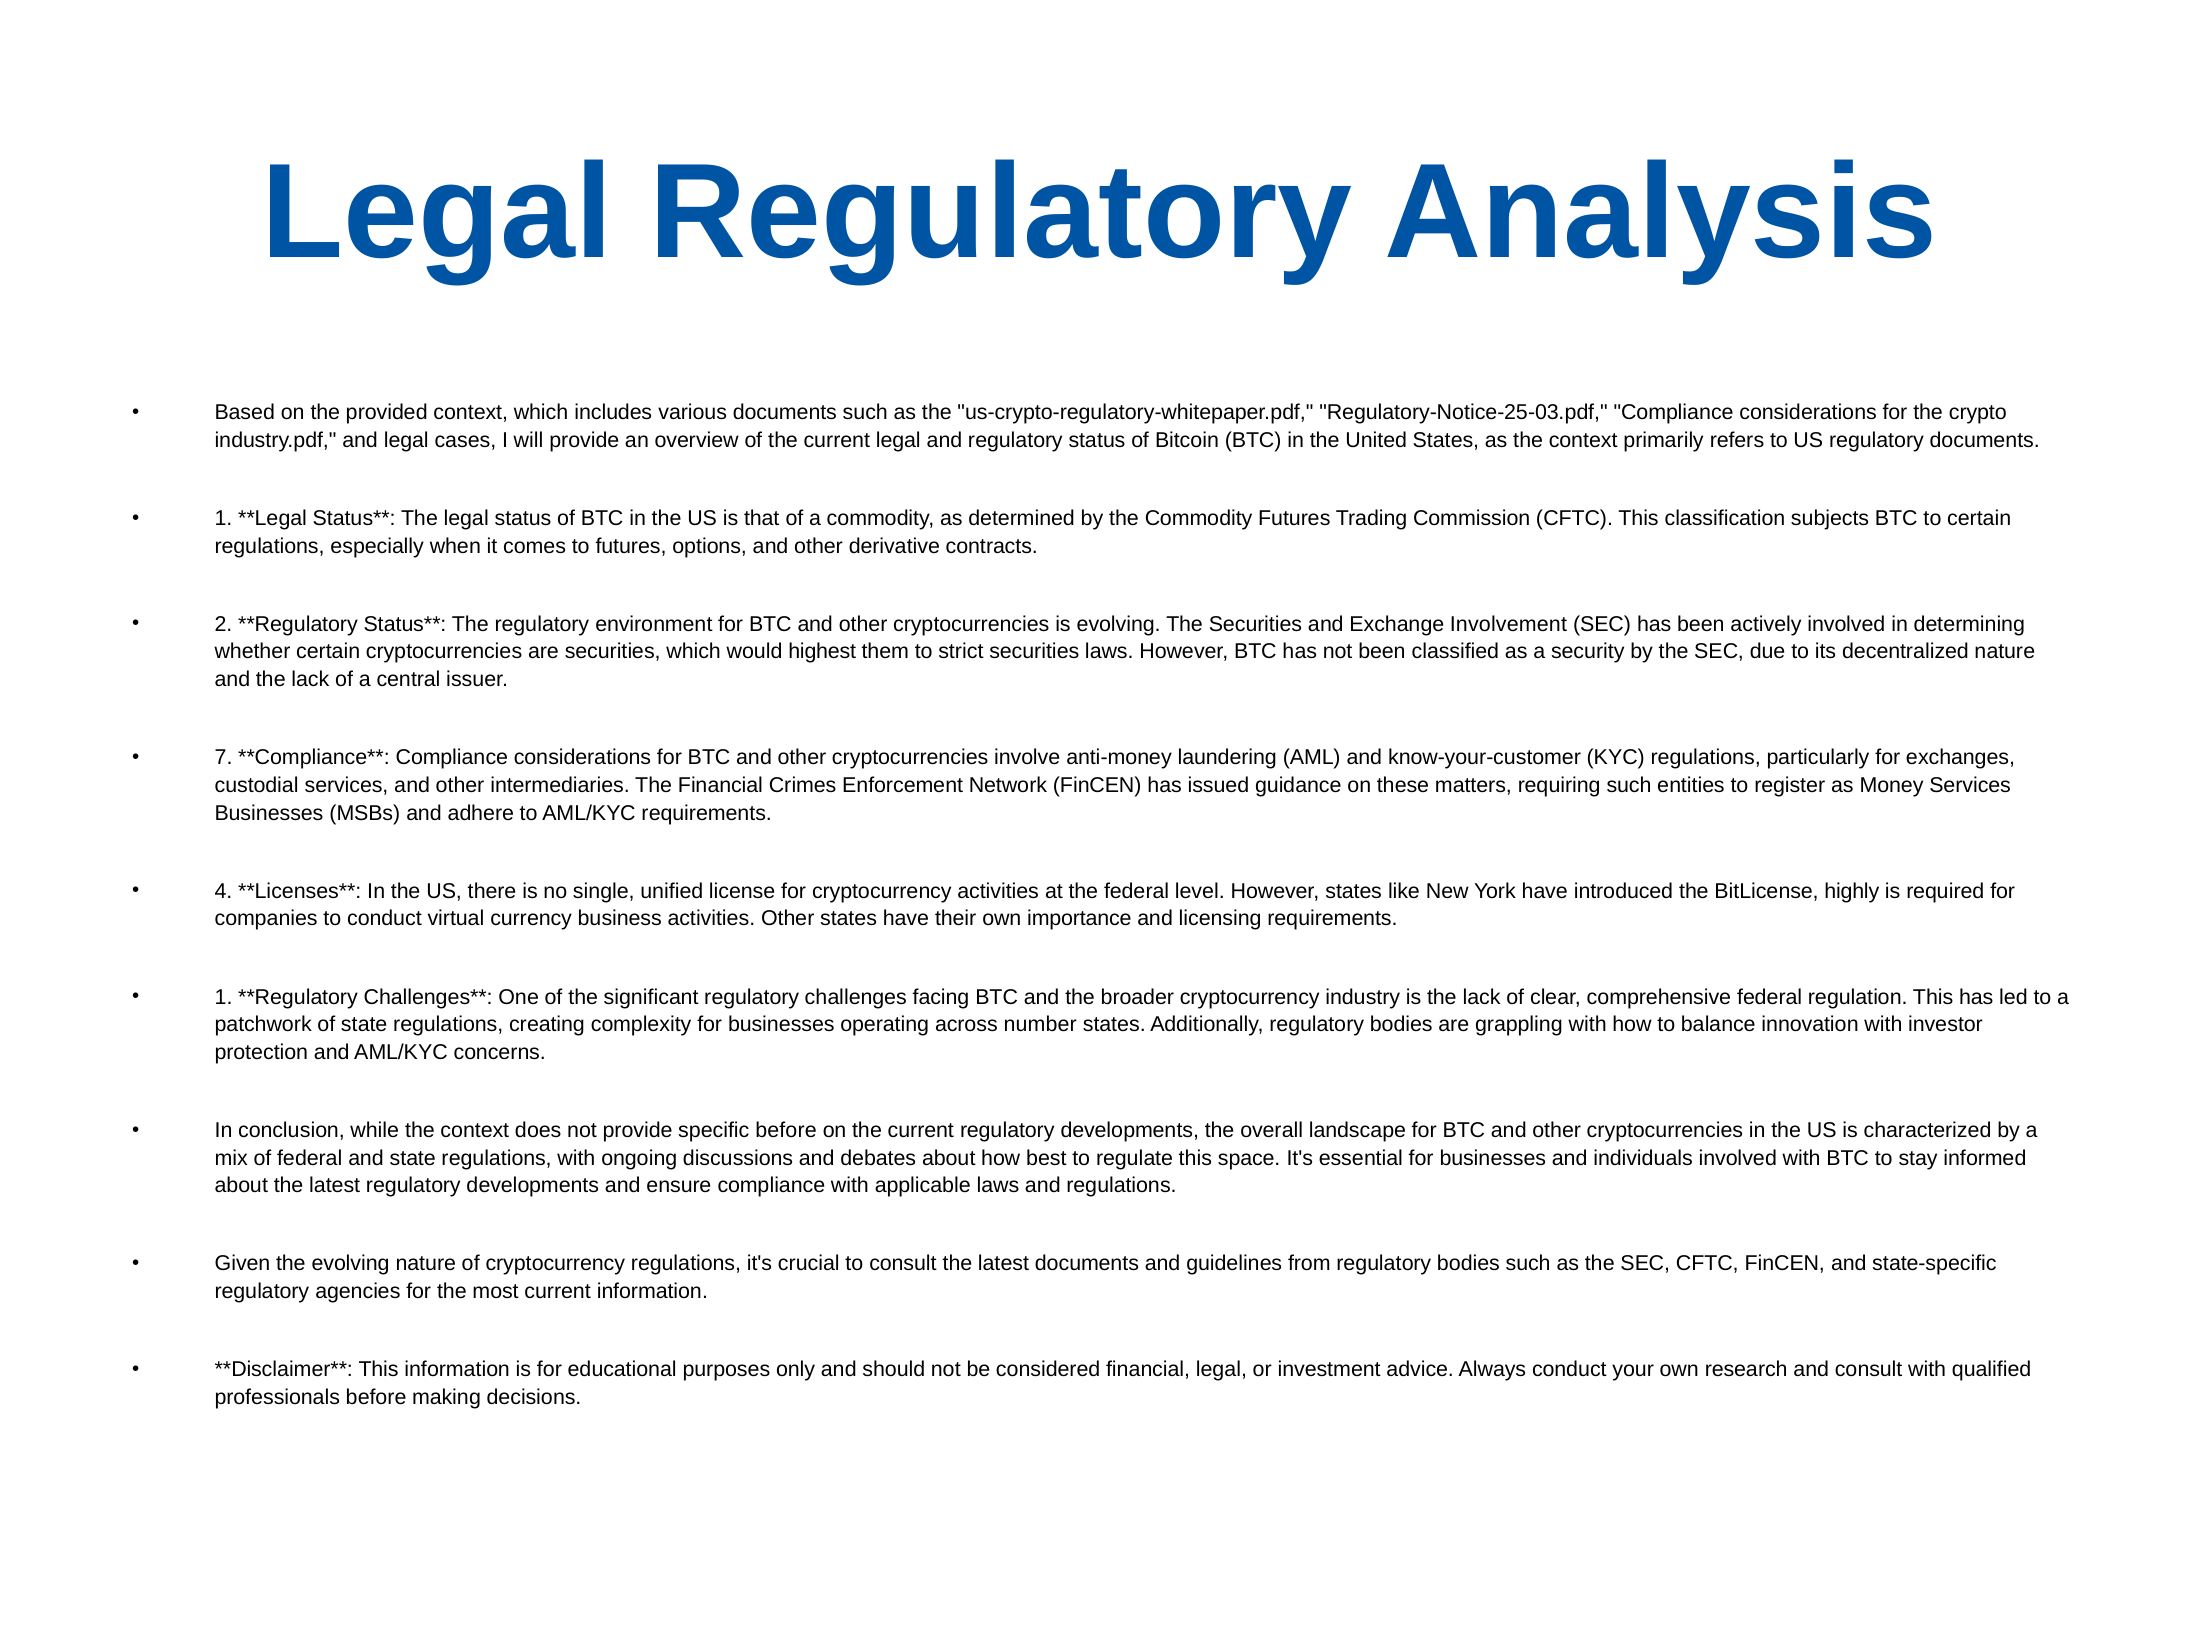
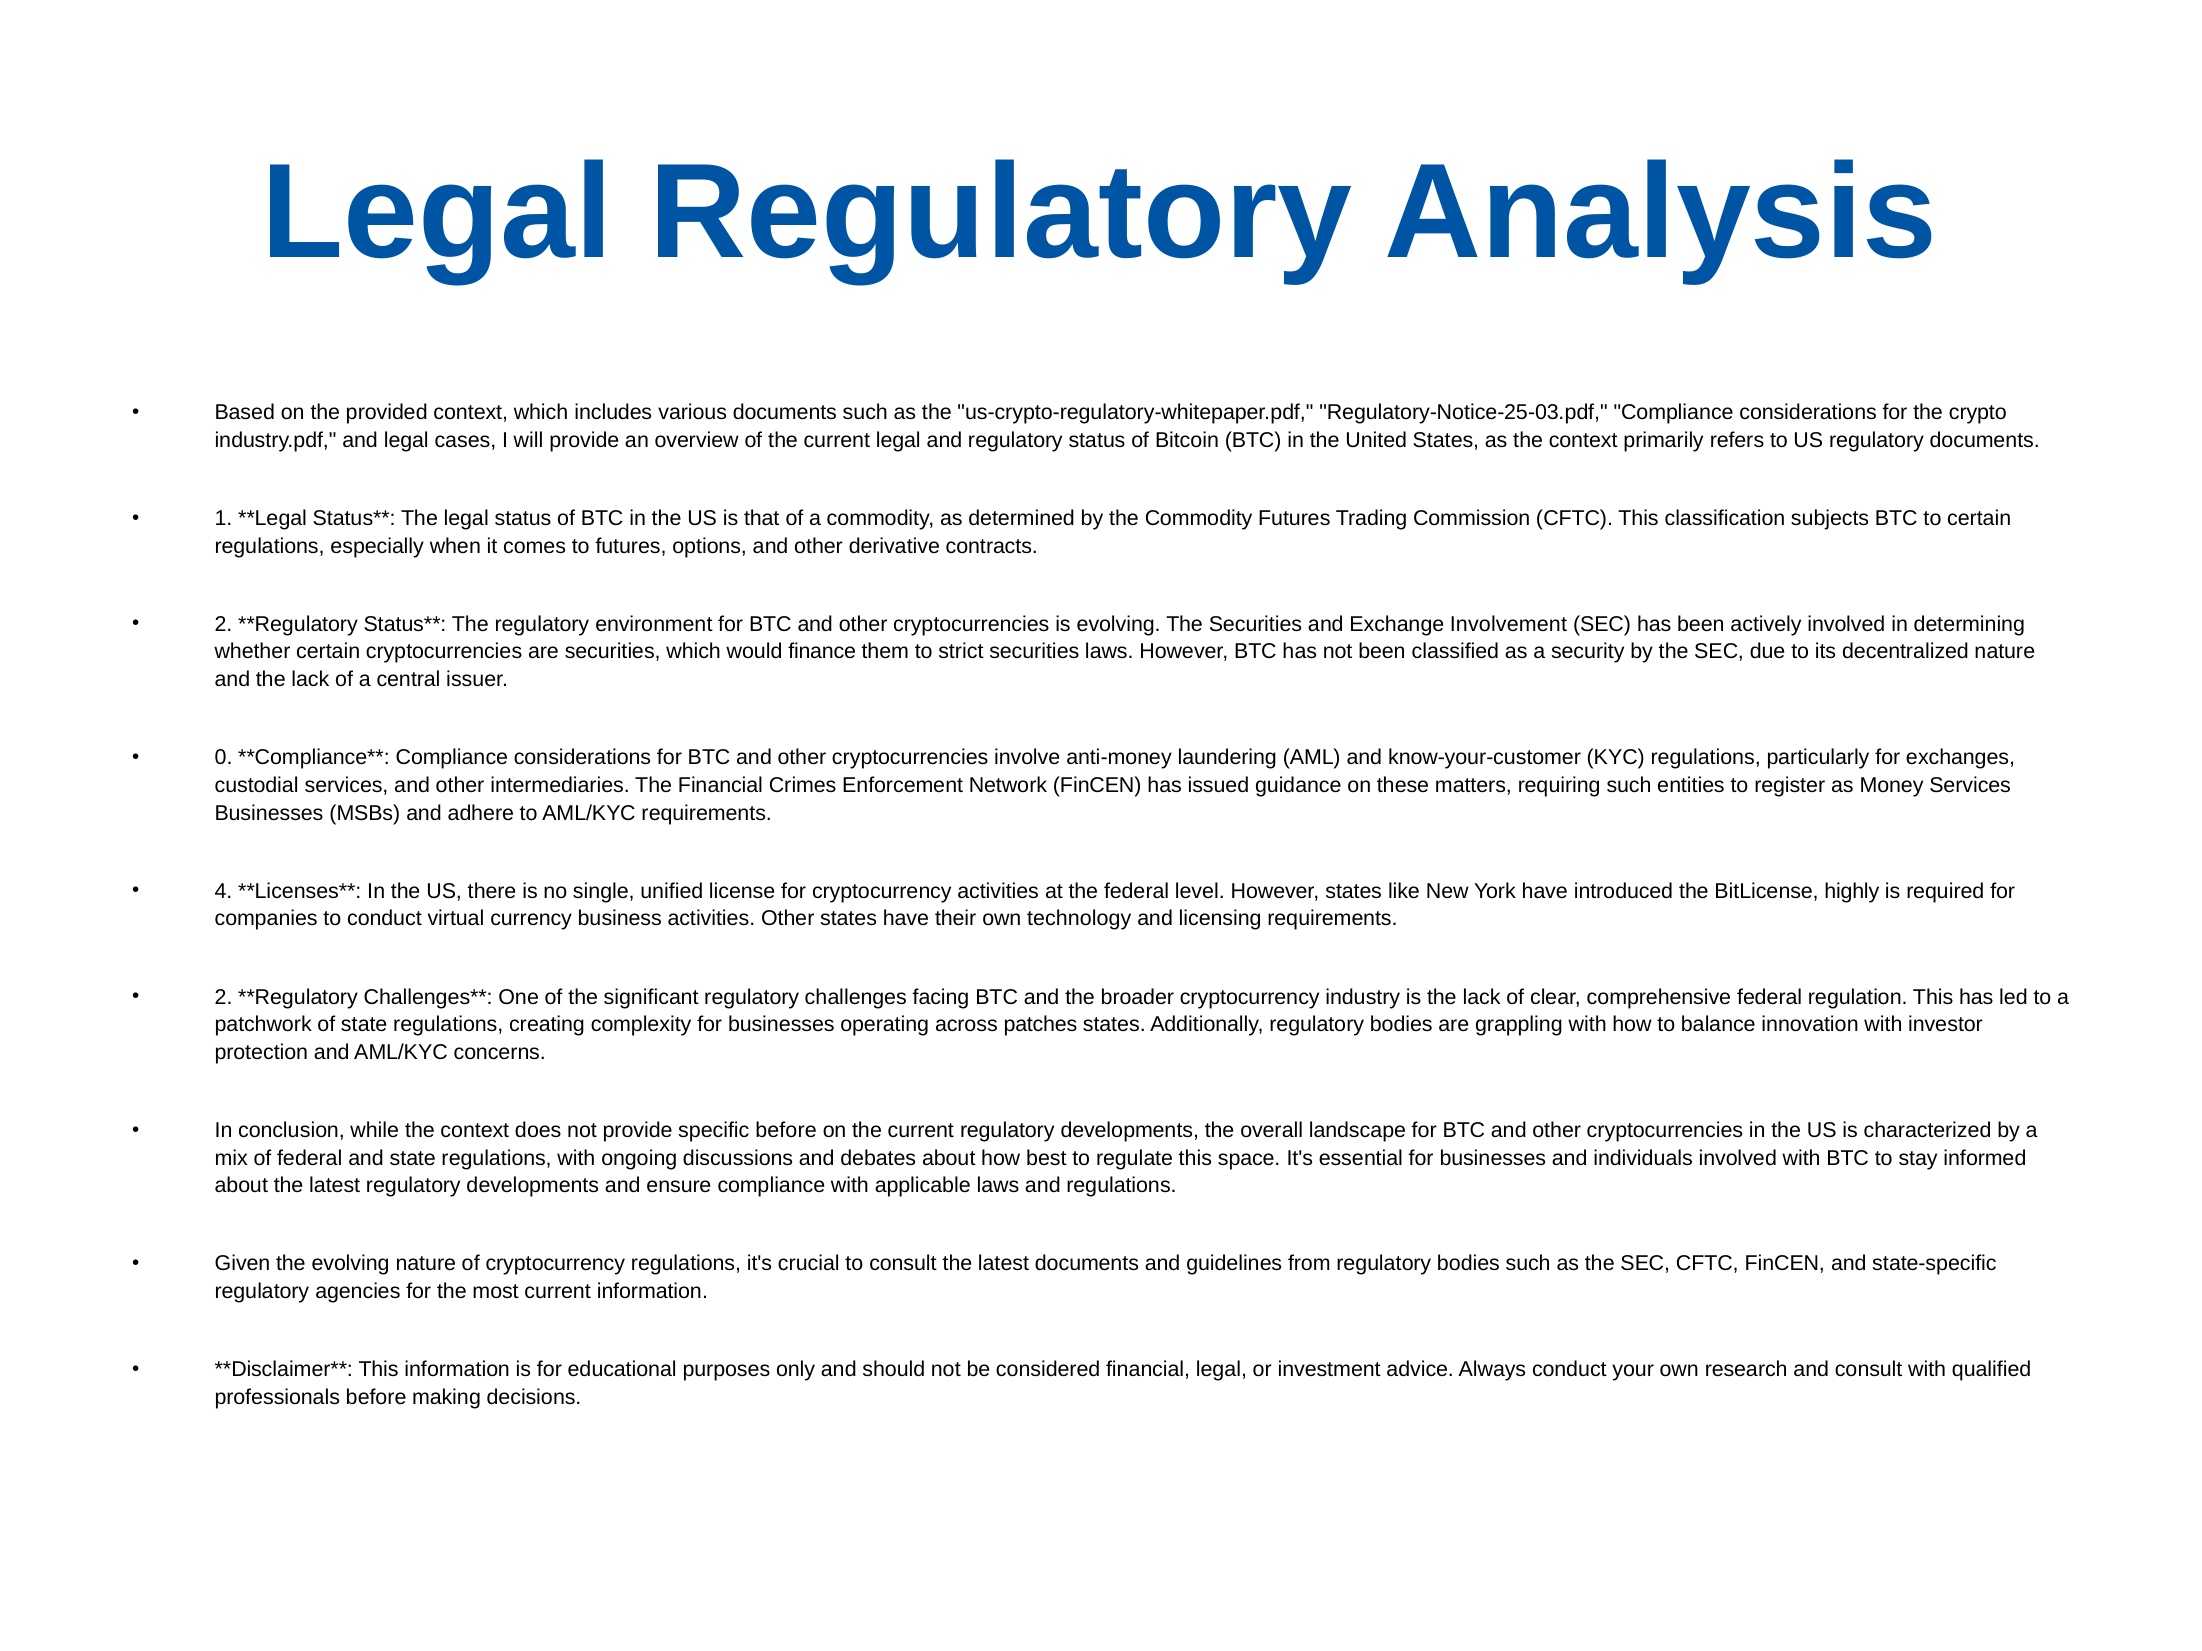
highest: highest -> finance
7: 7 -> 0
importance: importance -> technology
1 at (224, 997): 1 -> 2
number: number -> patches
